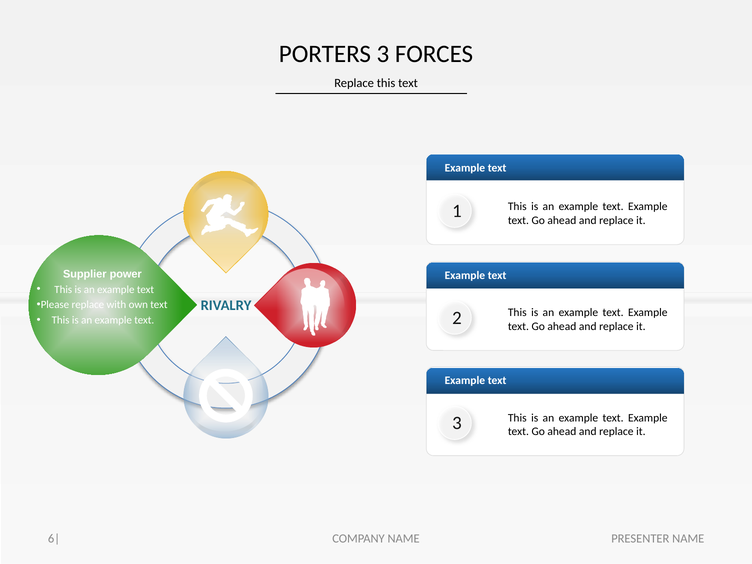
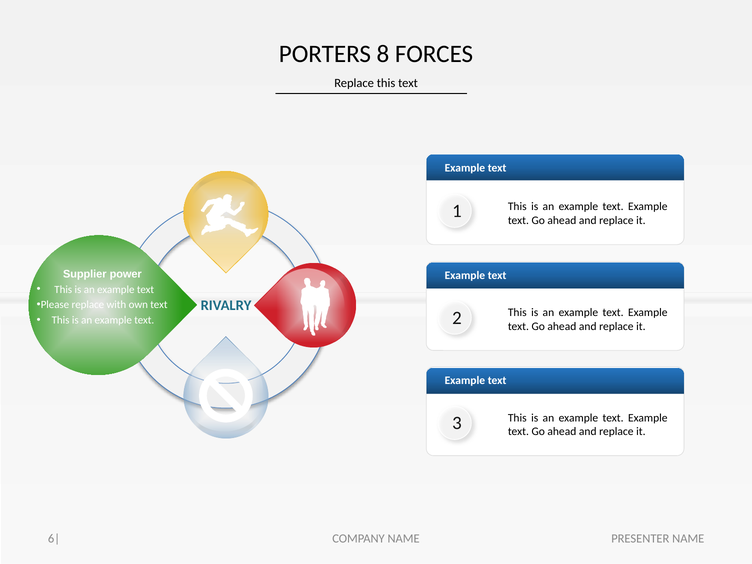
PORTERS 3: 3 -> 8
